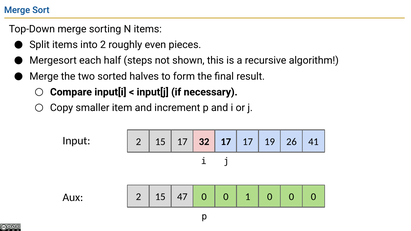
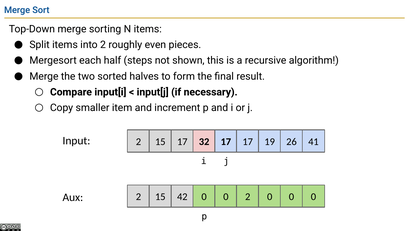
47: 47 -> 42
0 1: 1 -> 2
